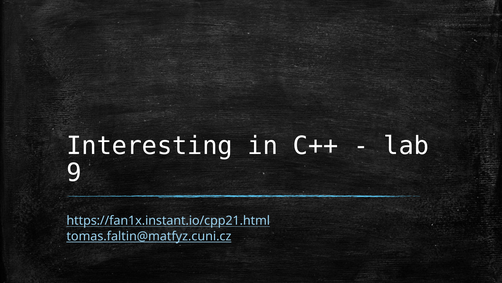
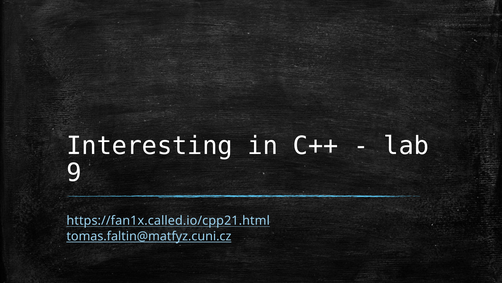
https://fan1x.instant.io/cpp21.html: https://fan1x.instant.io/cpp21.html -> https://fan1x.called.io/cpp21.html
